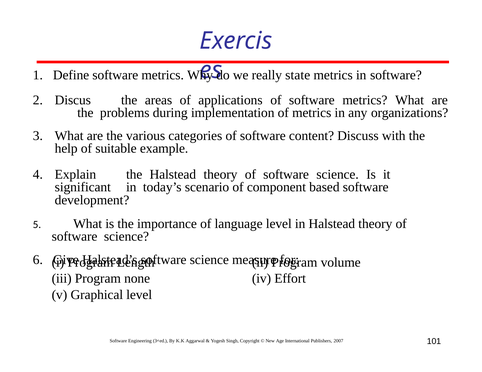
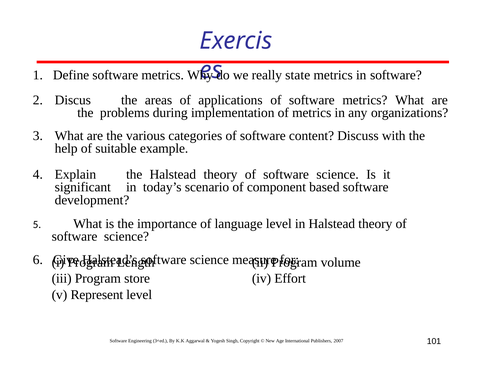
none: none -> store
Graphical: Graphical -> Represent
